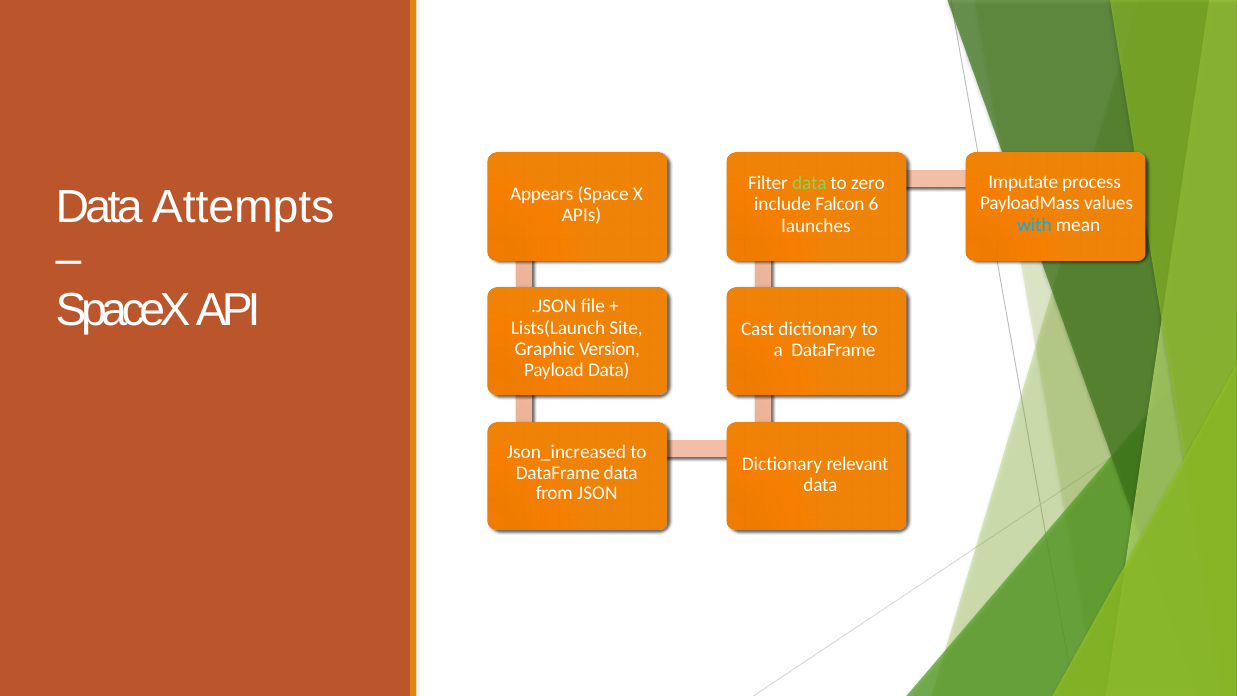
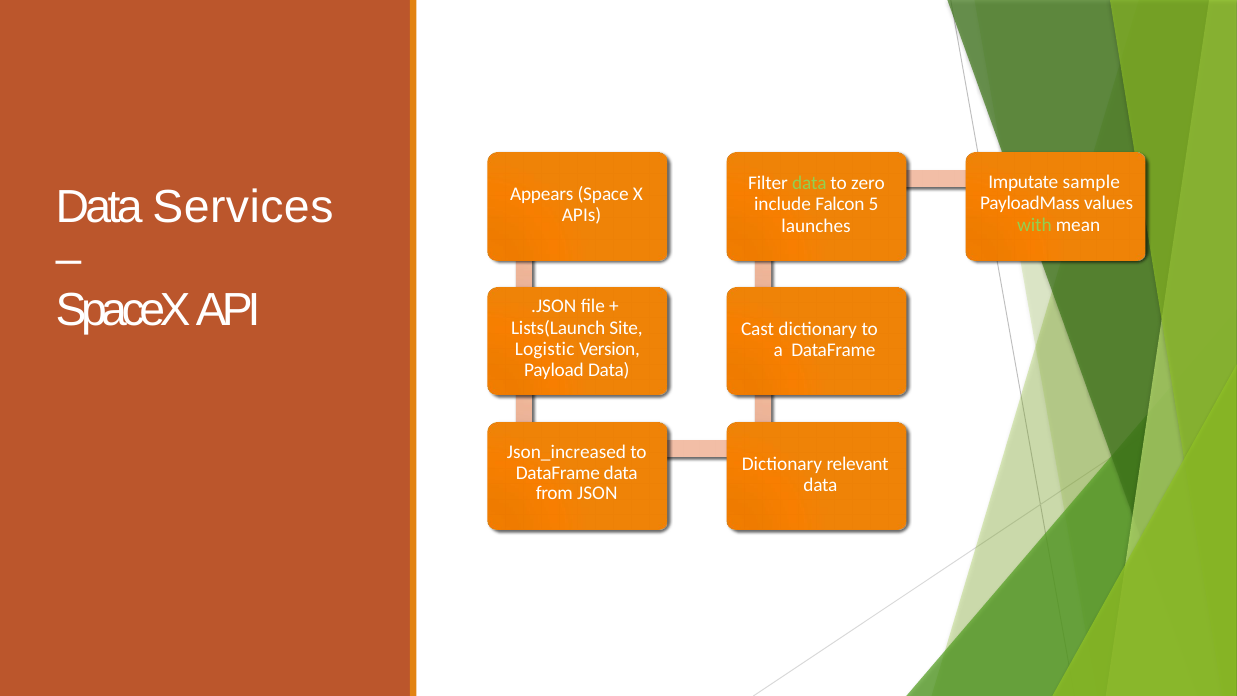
process: process -> sample
Attempts: Attempts -> Services
6: 6 -> 5
with colour: light blue -> light green
Graphic: Graphic -> Logistic
